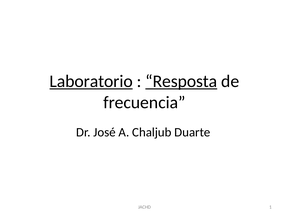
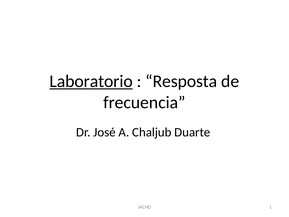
Resposta underline: present -> none
